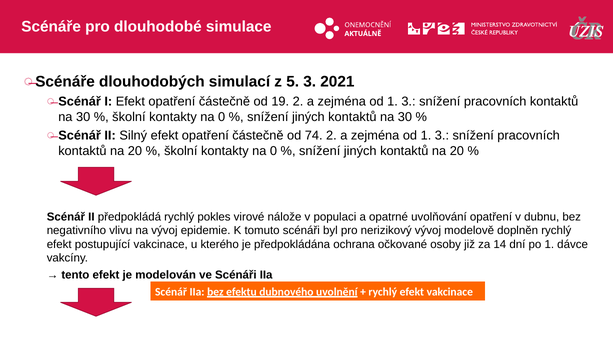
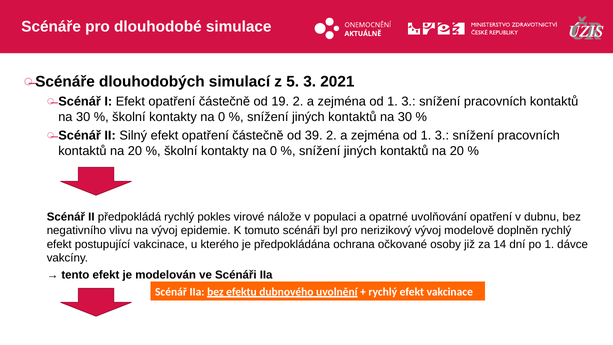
74: 74 -> 39
